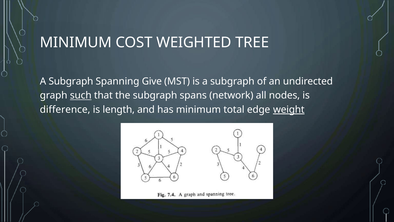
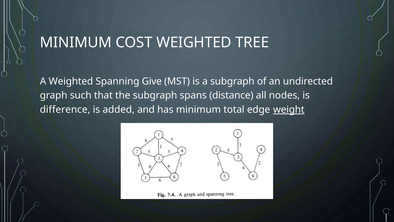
Subgraph at (71, 81): Subgraph -> Weighted
such underline: present -> none
network: network -> distance
length: length -> added
